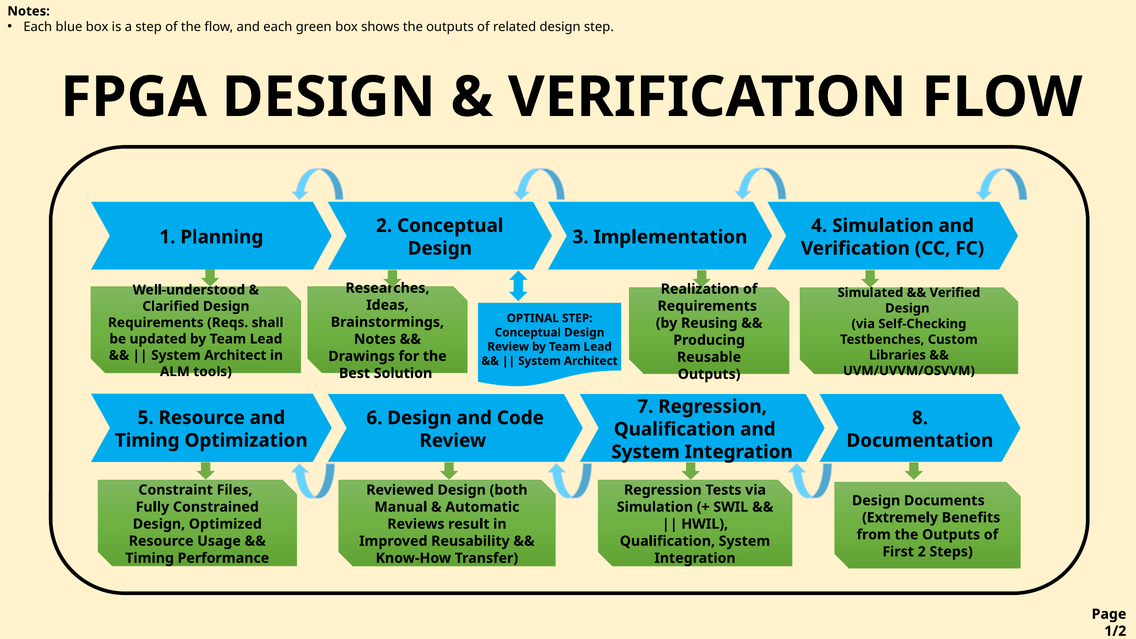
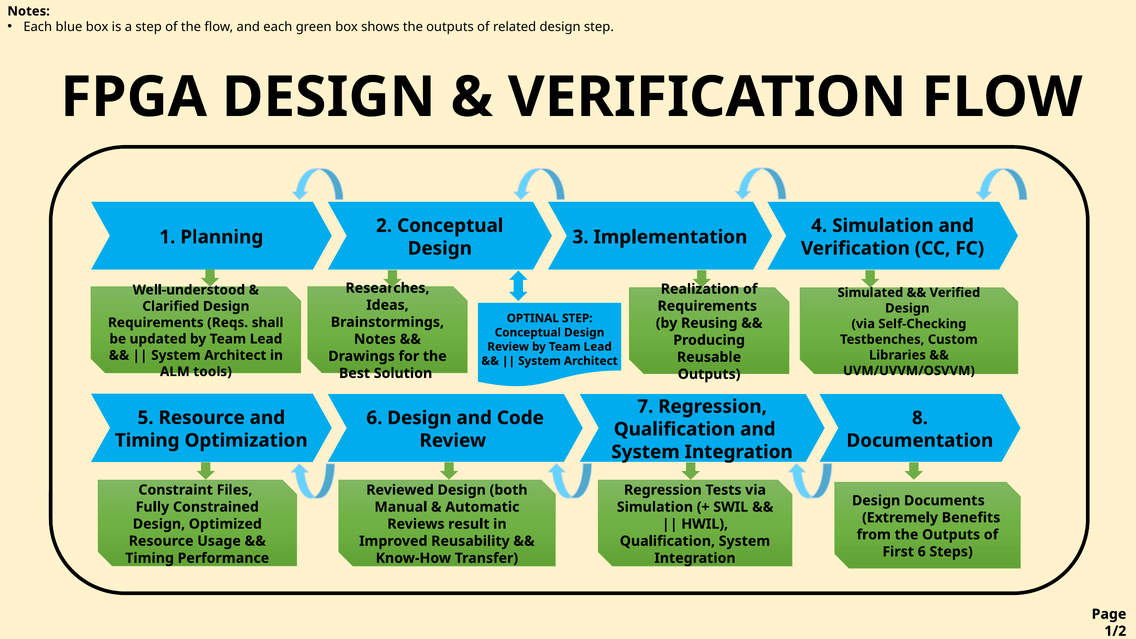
First 2: 2 -> 6
